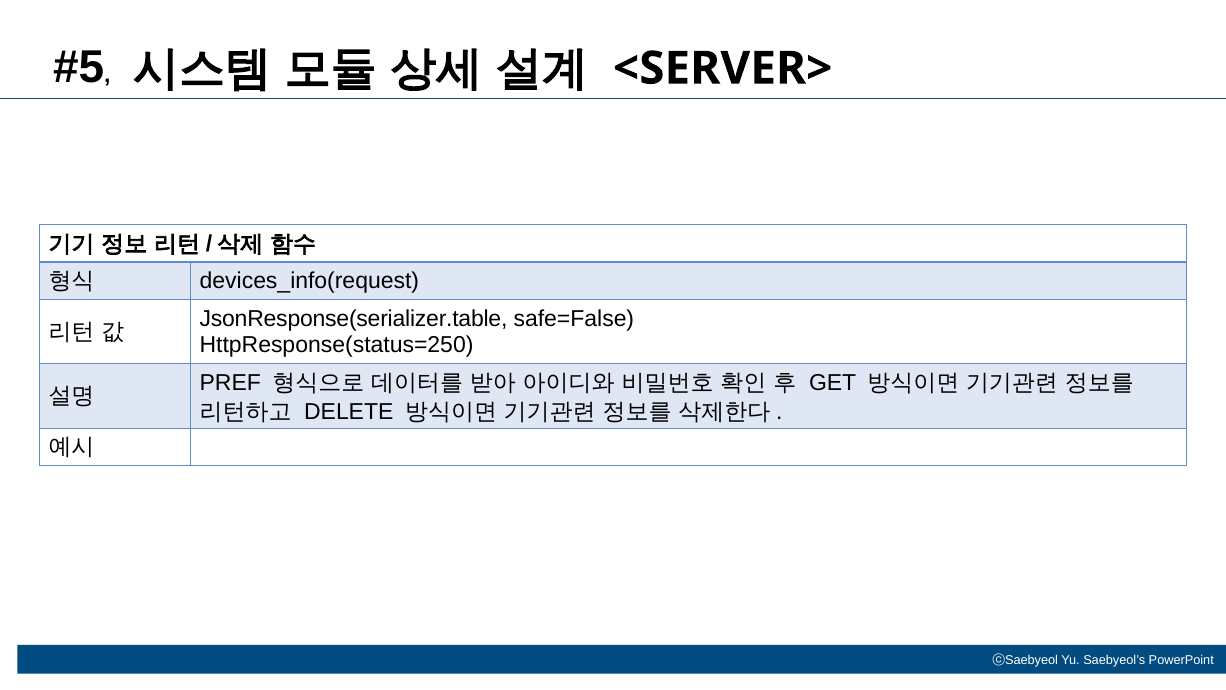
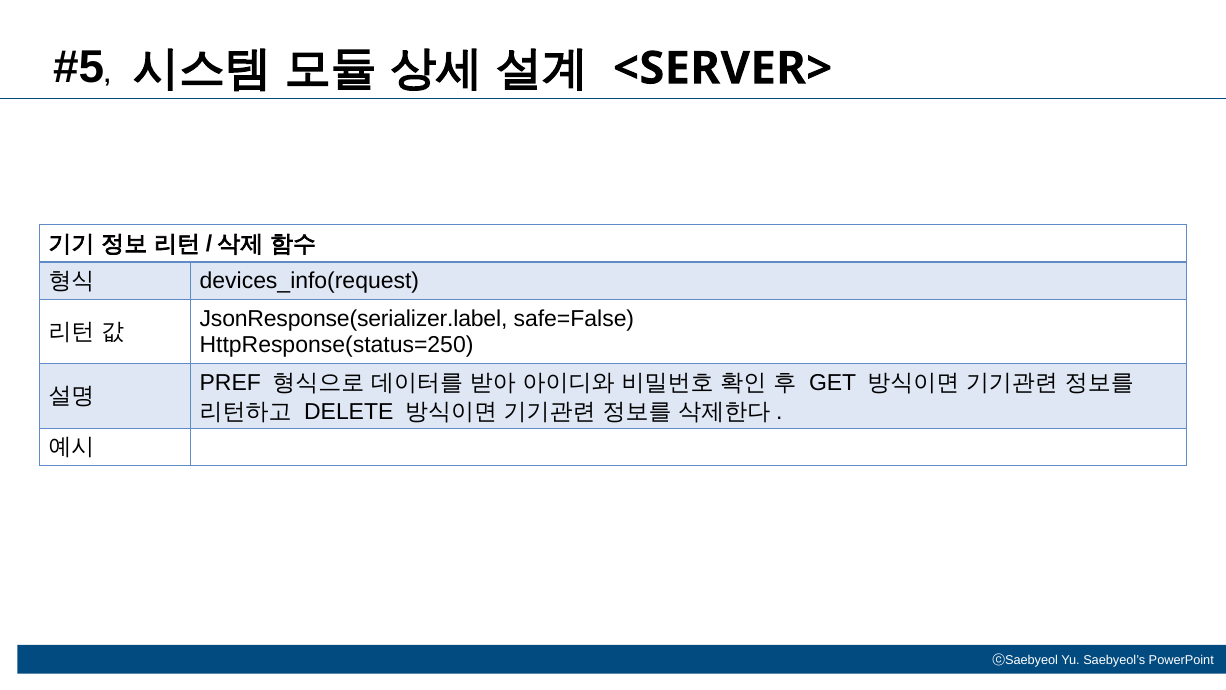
JsonResponse(serializer.table: JsonResponse(serializer.table -> JsonResponse(serializer.label
